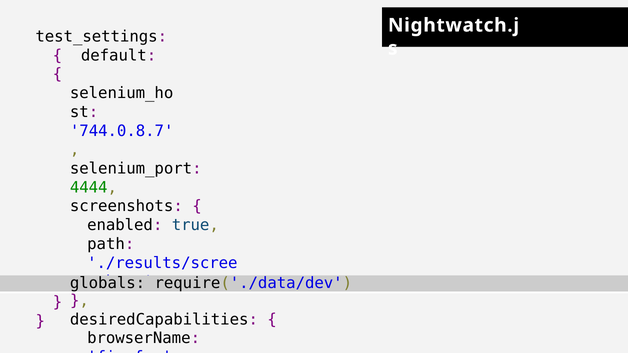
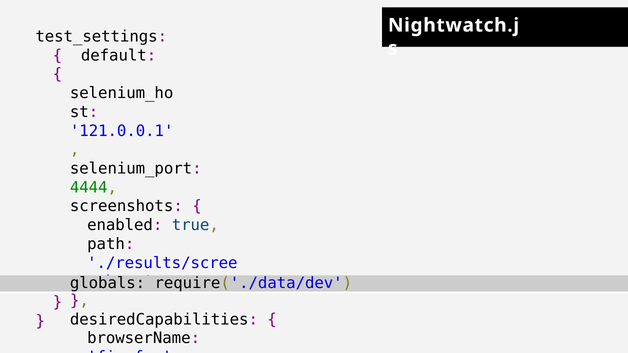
744.0.8.7: 744.0.8.7 -> 121.0.0.1
